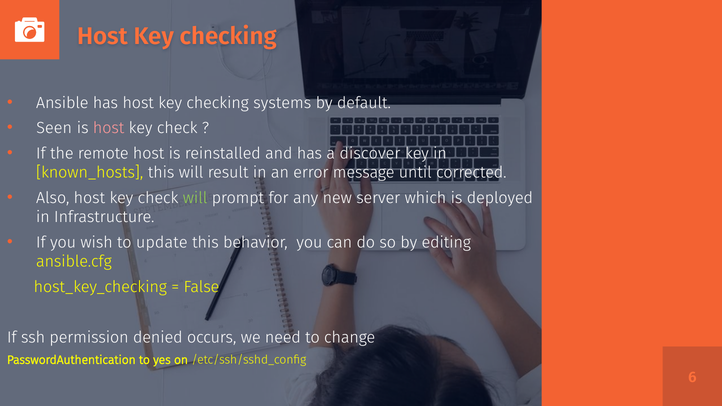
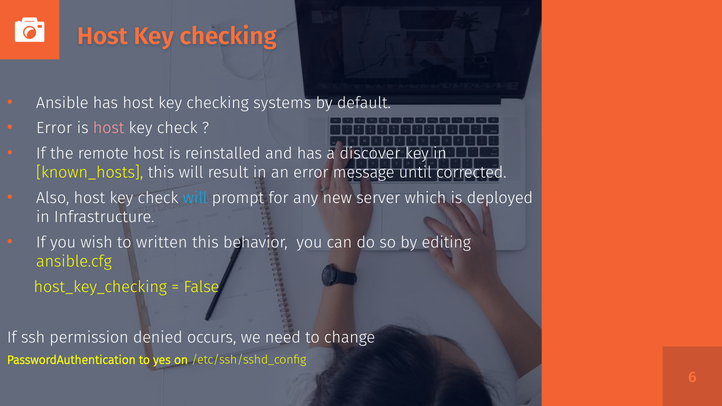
Seen at (54, 128): Seen -> Error
will at (195, 198) colour: light green -> light blue
update: update -> written
